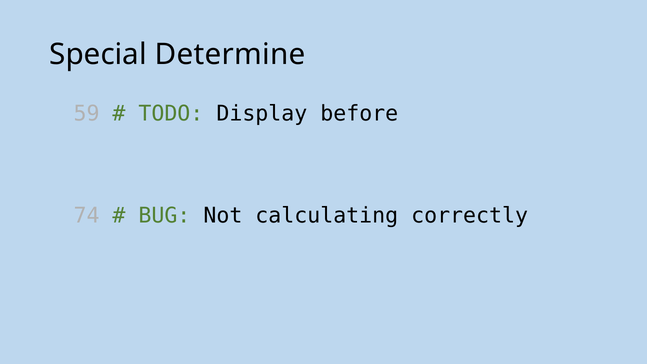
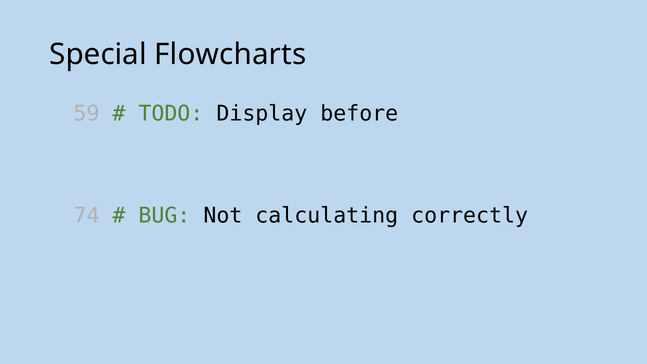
Determine: Determine -> Flowcharts
